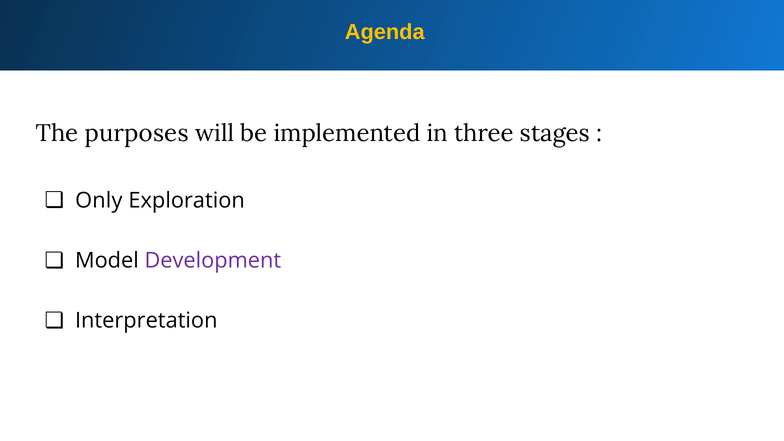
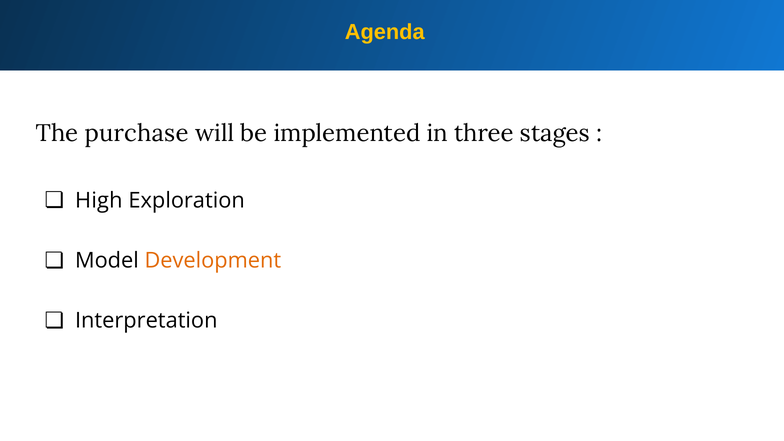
purposes: purposes -> purchase
Only: Only -> High
Development colour: purple -> orange
